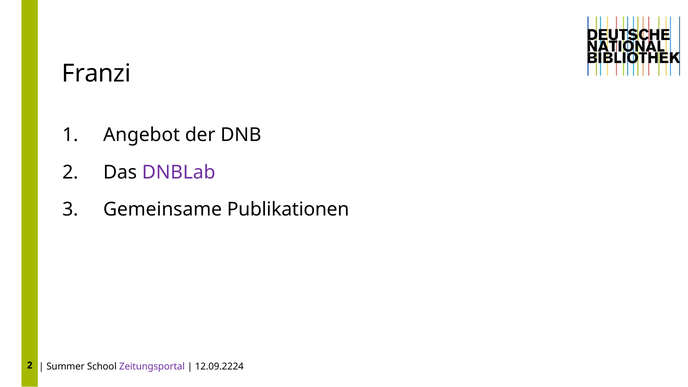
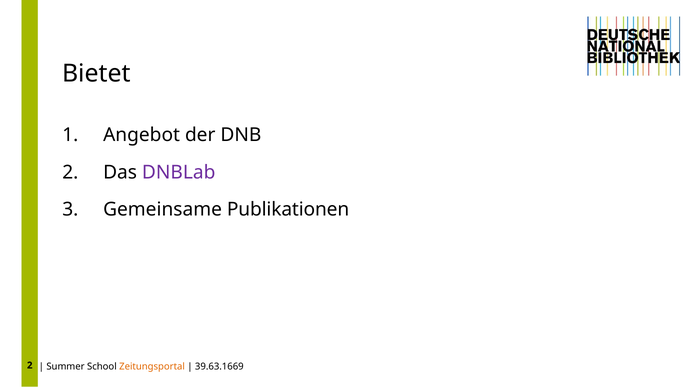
Franzi: Franzi -> Bietet
Zeitungsportal colour: purple -> orange
12.09.2224: 12.09.2224 -> 39.63.1669
